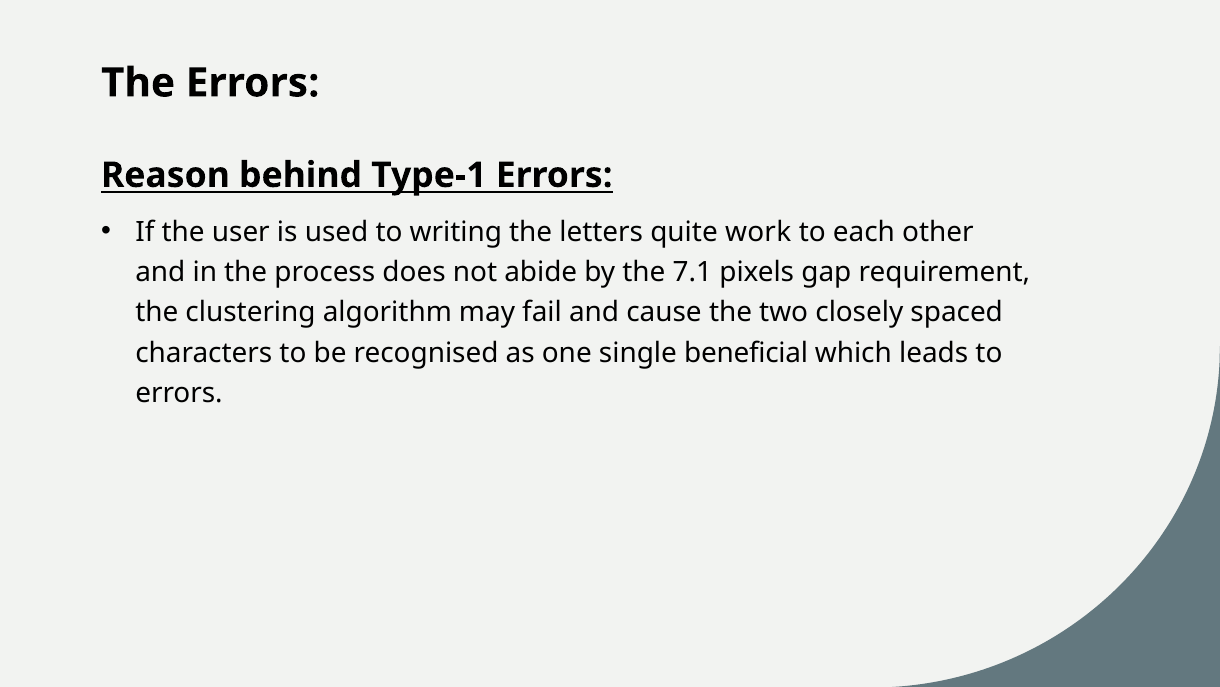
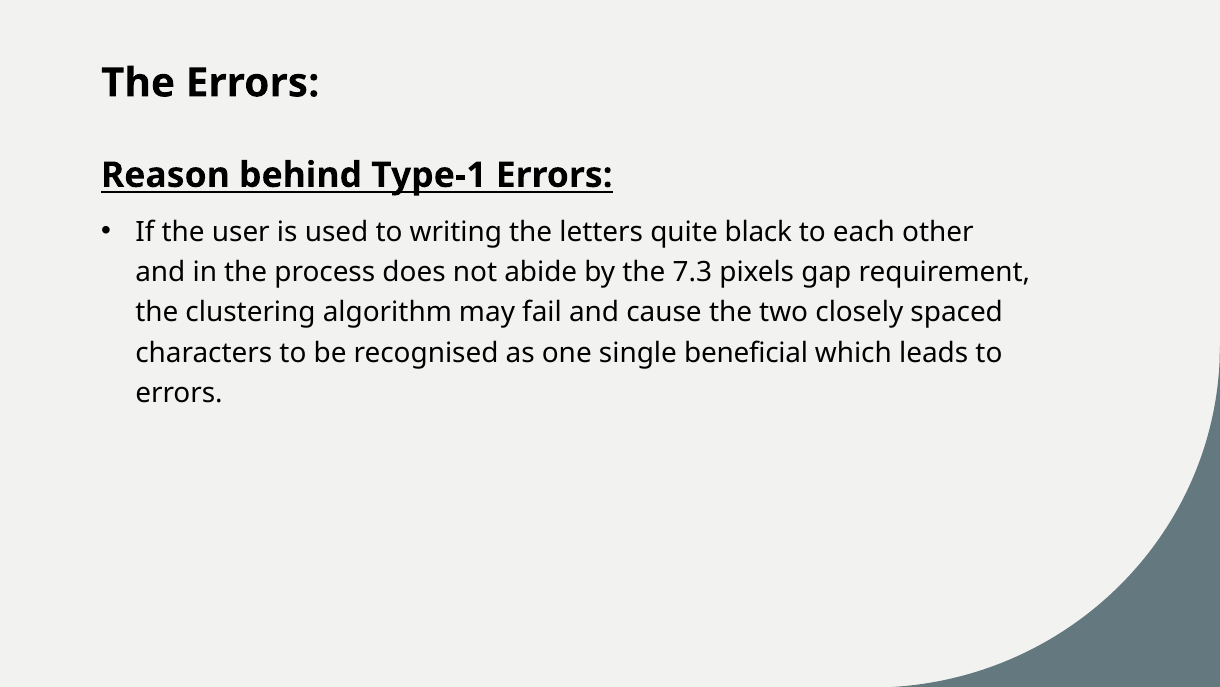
work: work -> black
7.1: 7.1 -> 7.3
